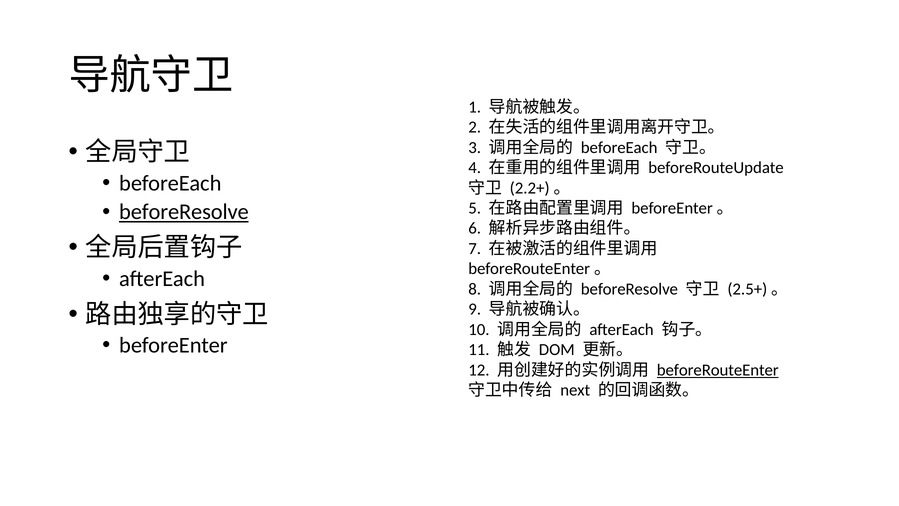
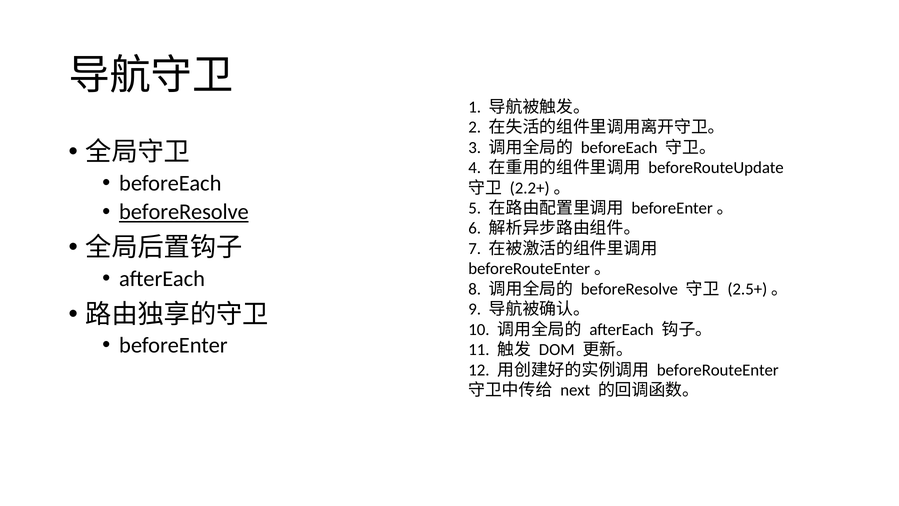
beforeRouteEnter underline: present -> none
